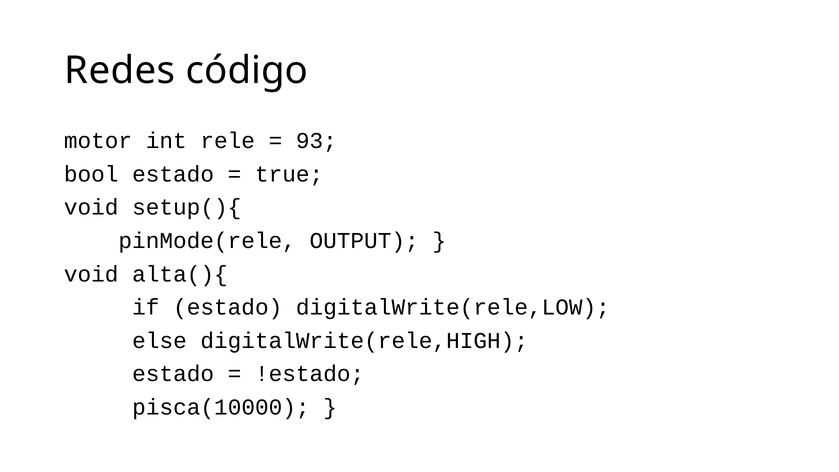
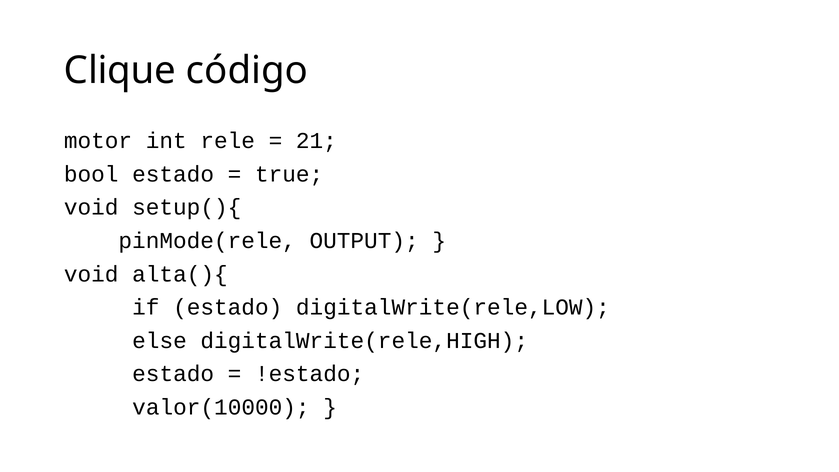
Redes: Redes -> Clique
93: 93 -> 21
pisca(10000: pisca(10000 -> valor(10000
